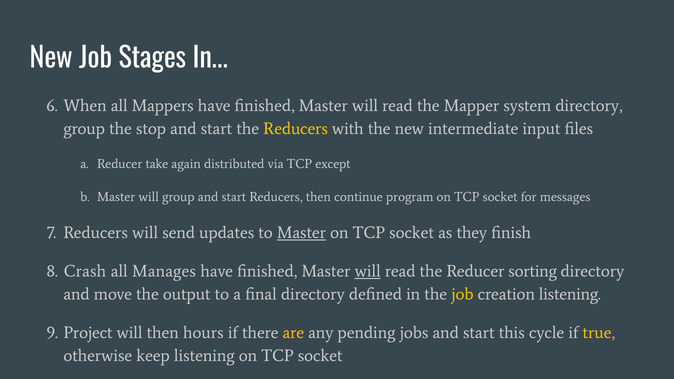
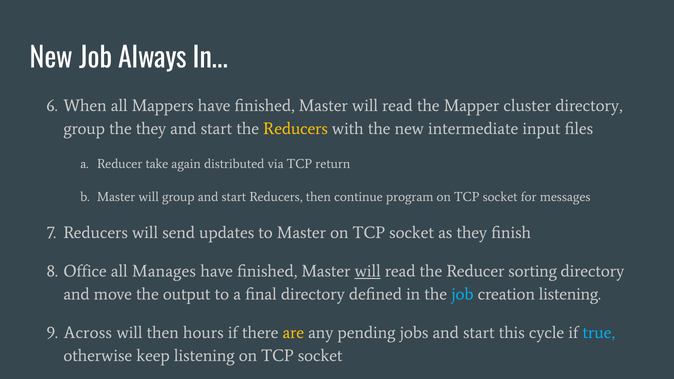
Job Stages: Stages -> Always
system: system -> cluster
the stop: stop -> they
except: except -> return
Master at (301, 233) underline: present -> none
Crash: Crash -> Office
job at (462, 294) colour: yellow -> light blue
Project: Project -> Across
true colour: yellow -> light blue
